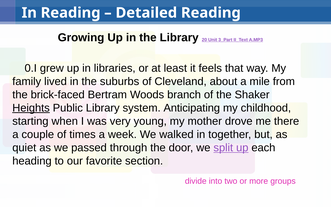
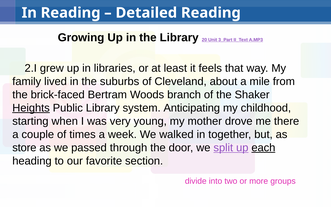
0.I: 0.I -> 2.I
quiet: quiet -> store
each underline: none -> present
